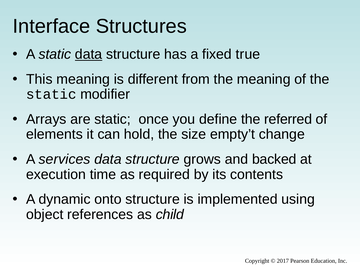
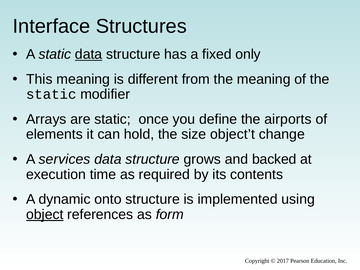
true: true -> only
referred: referred -> airports
empty’t: empty’t -> object’t
object underline: none -> present
child: child -> form
